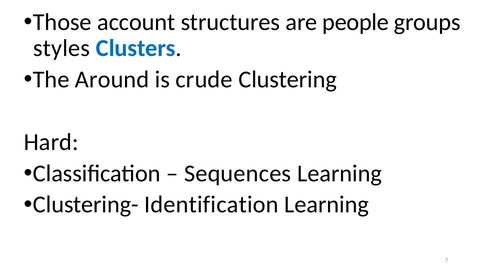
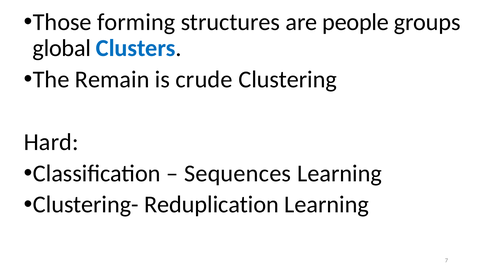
account: account -> forming
styles: styles -> global
Around: Around -> Remain
Identification: Identification -> Reduplication
